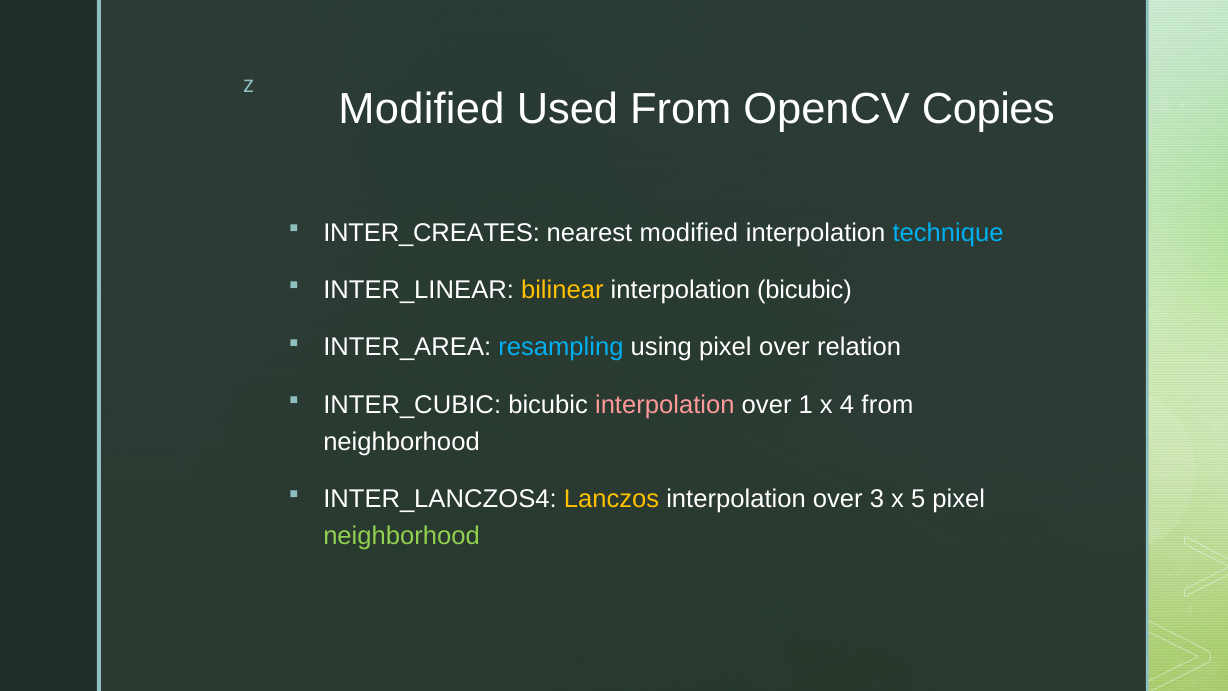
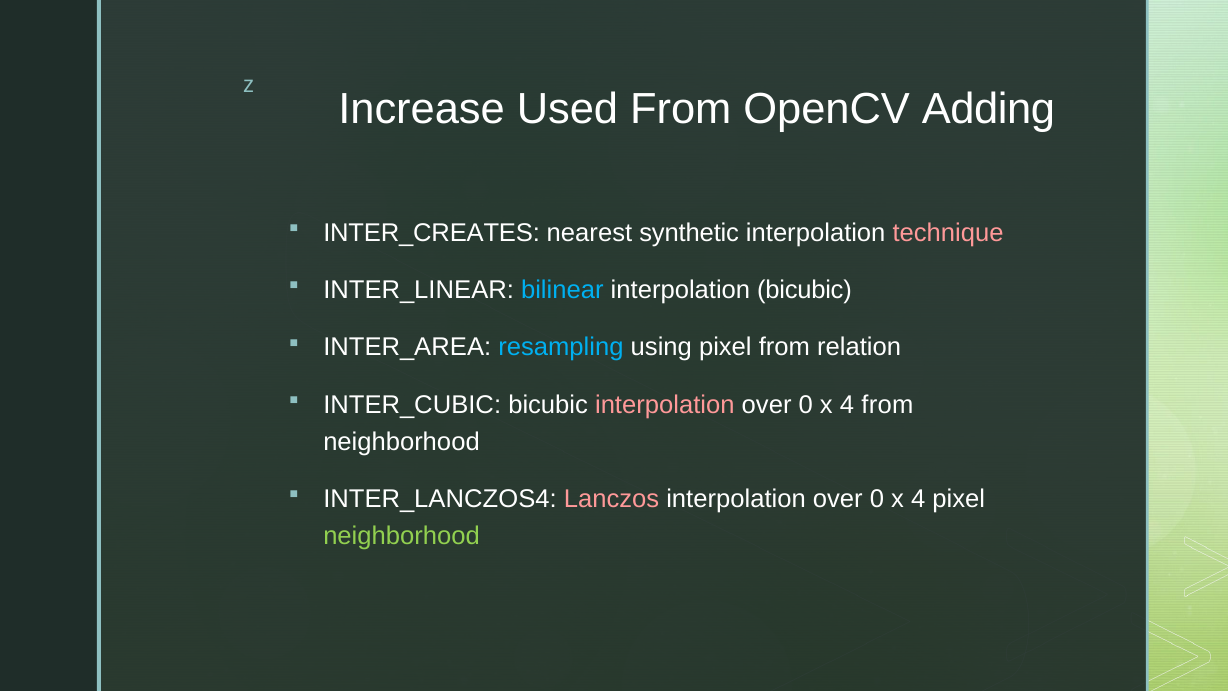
Modified at (421, 109): Modified -> Increase
Copies: Copies -> Adding
nearest modified: modified -> synthetic
technique colour: light blue -> pink
bilinear colour: yellow -> light blue
pixel over: over -> from
1 at (806, 405): 1 -> 0
Lanczos colour: yellow -> pink
3 at (877, 499): 3 -> 0
5 at (918, 499): 5 -> 4
